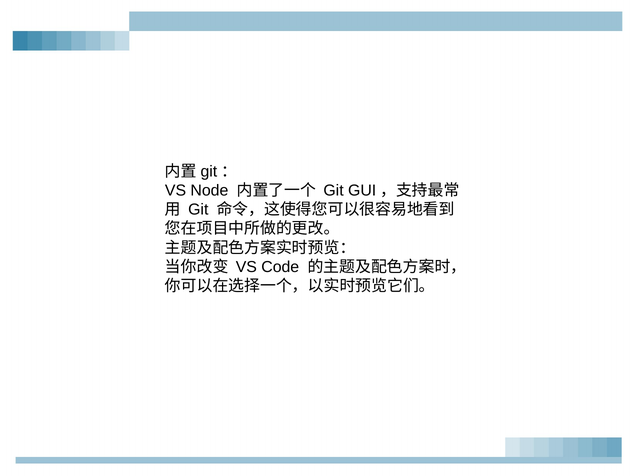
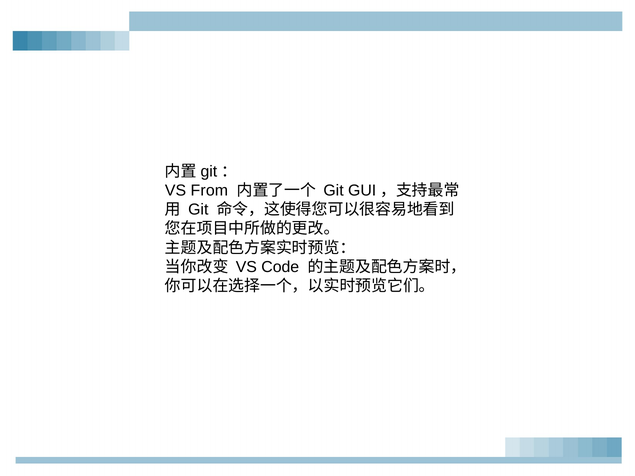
Node: Node -> From
